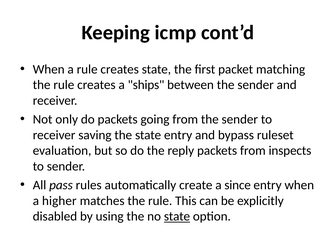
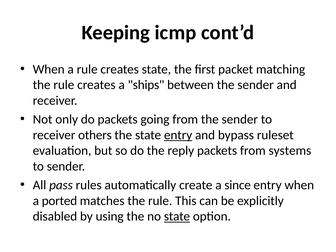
saving: saving -> others
entry at (178, 135) underline: none -> present
inspects: inspects -> systems
higher: higher -> ported
